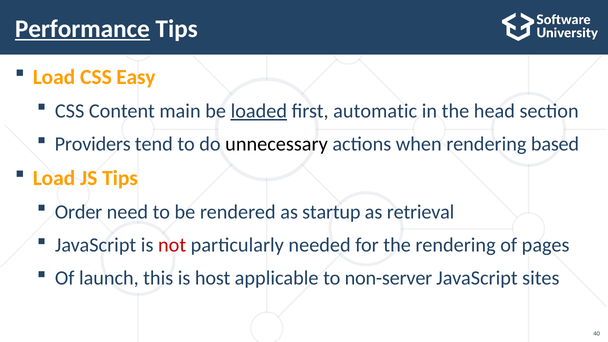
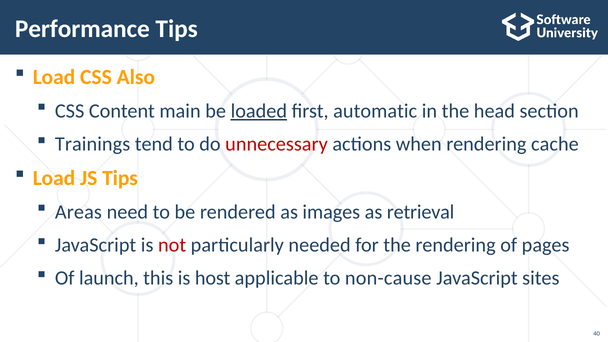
Performance underline: present -> none
Easy: Easy -> Also
Providers: Providers -> Trainings
unnecessary colour: black -> red
based: based -> cache
Order: Order -> Areas
startup: startup -> images
non-server: non-server -> non-cause
